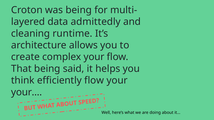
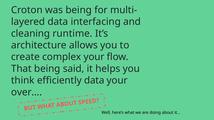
admittedly: admittedly -> interfacing
efficiently flow: flow -> data
your…: your… -> over…
